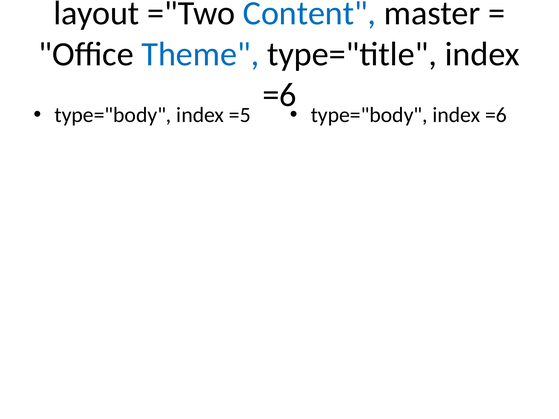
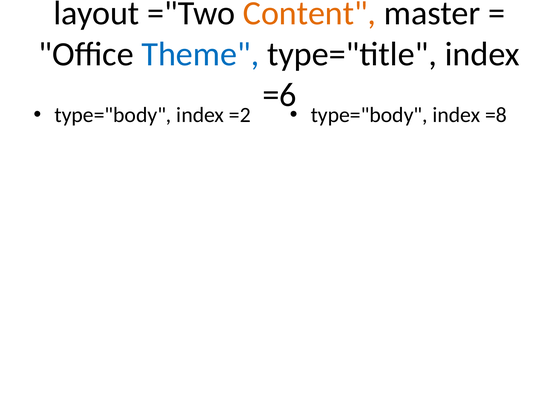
Content colour: blue -> orange
=5: =5 -> =2
type="body index =6: =6 -> =8
